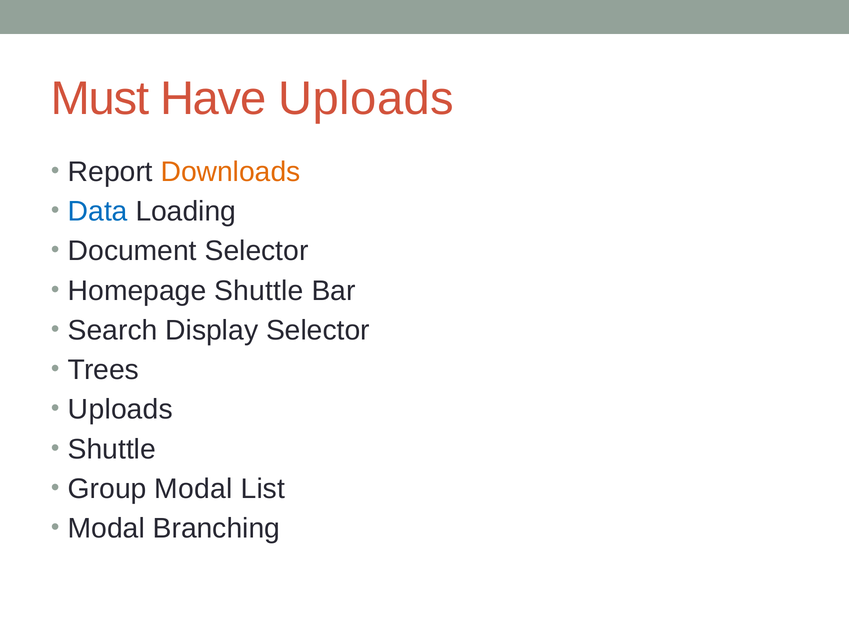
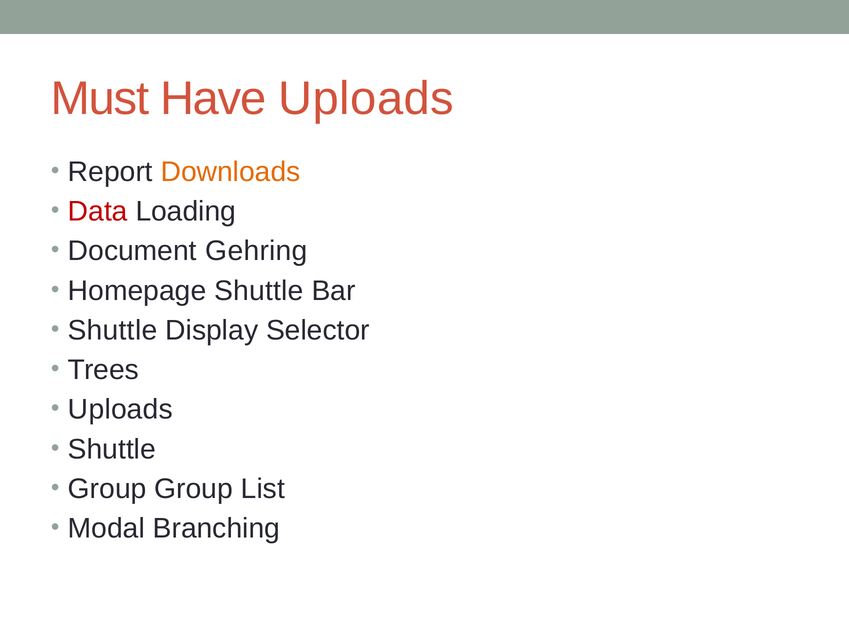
Data colour: blue -> red
Document Selector: Selector -> Gehring
Search at (113, 330): Search -> Shuttle
Group Modal: Modal -> Group
